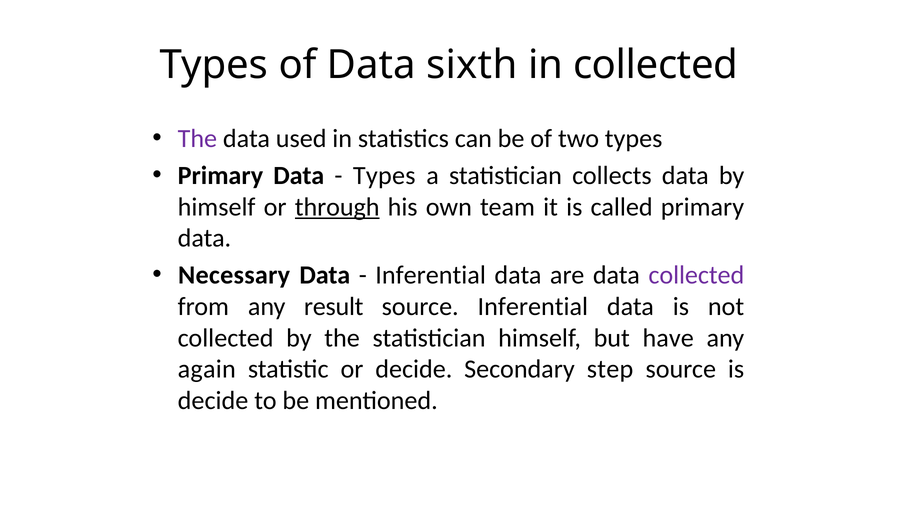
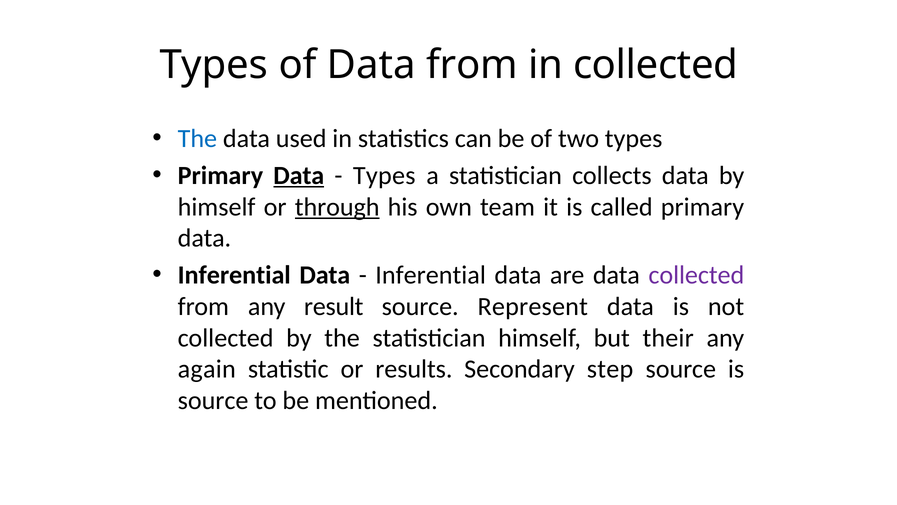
Data sixth: sixth -> from
The at (197, 139) colour: purple -> blue
Data at (299, 175) underline: none -> present
Necessary at (234, 275): Necessary -> Inferential
source Inferential: Inferential -> Represent
have: have -> their
or decide: decide -> results
decide at (213, 400): decide -> source
